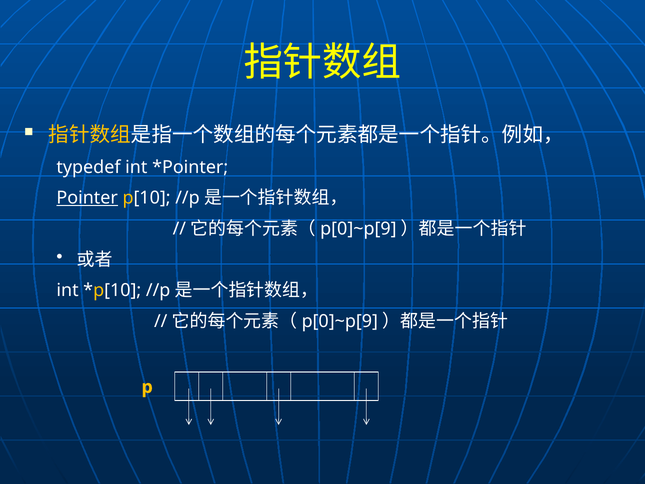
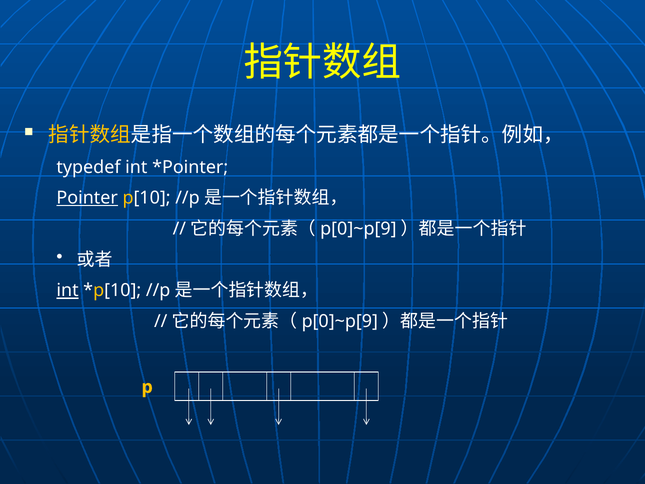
int at (68, 290) underline: none -> present
